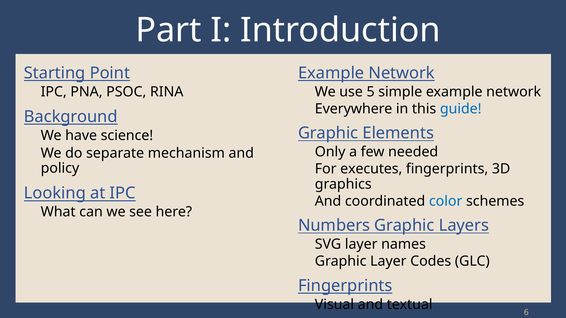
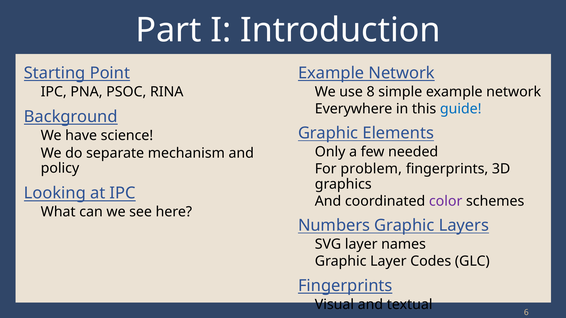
5: 5 -> 8
executes: executes -> problem
color colour: blue -> purple
